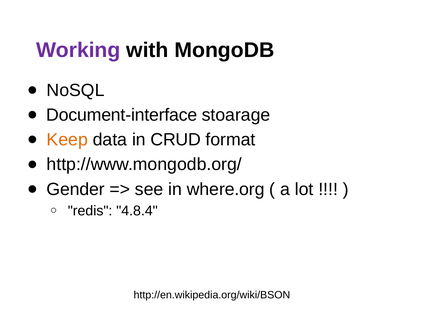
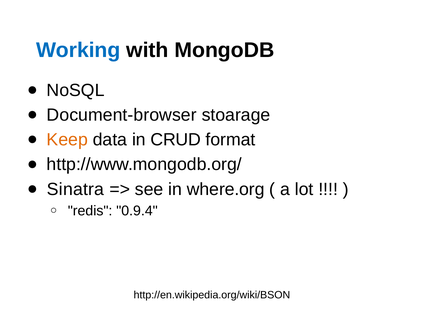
Working colour: purple -> blue
Document-interface: Document-interface -> Document-browser
Gender: Gender -> Sinatra
4.8.4: 4.8.4 -> 0.9.4
